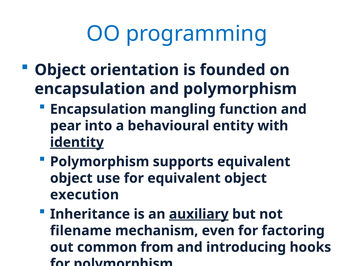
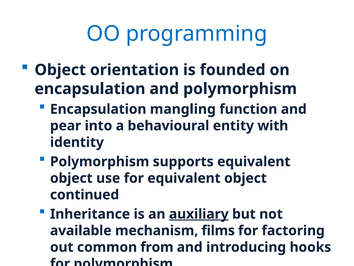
identity underline: present -> none
execution: execution -> continued
filename: filename -> available
even: even -> films
